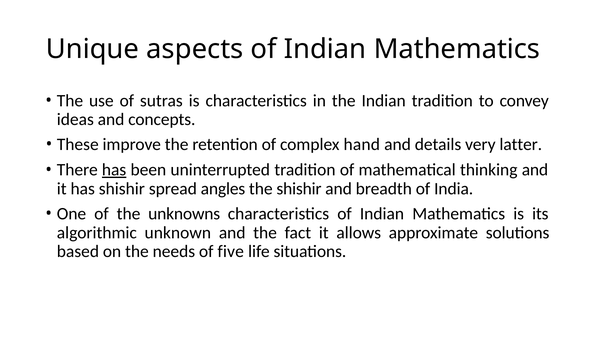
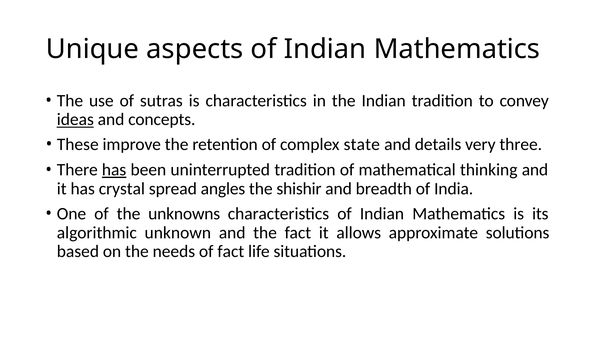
ideas underline: none -> present
hand: hand -> state
latter: latter -> three
has shishir: shishir -> crystal
of five: five -> fact
